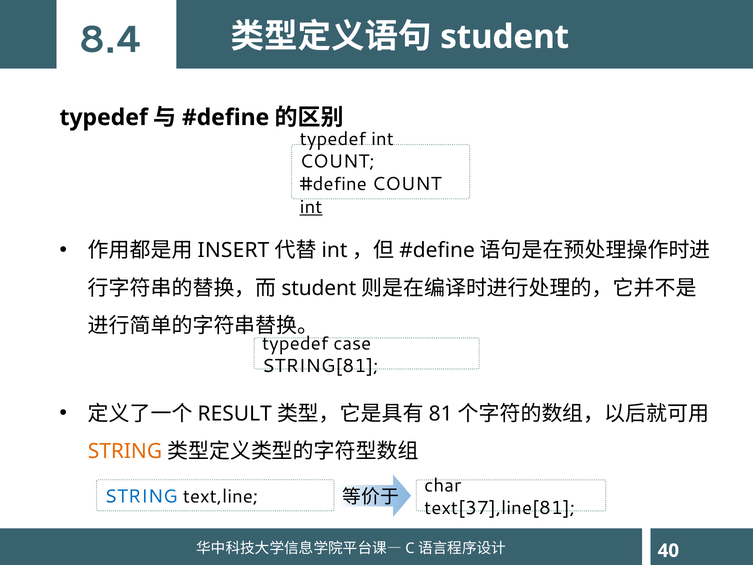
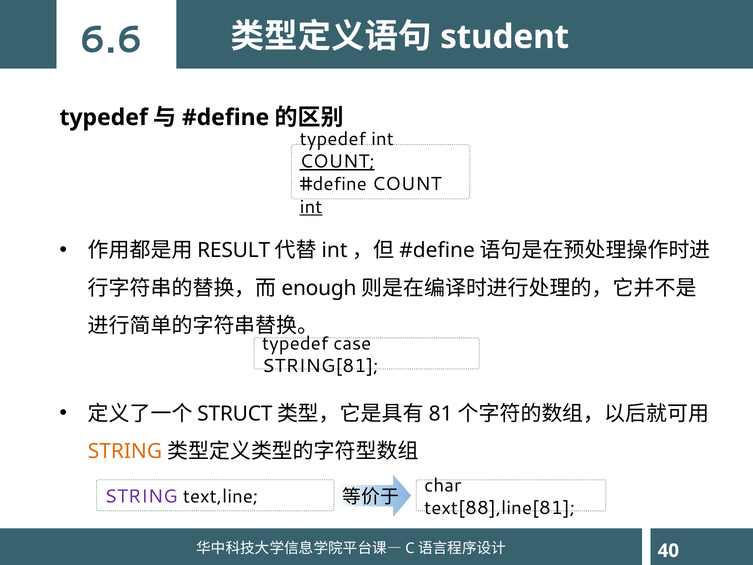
8.4: 8.4 -> 6.6
COUNT at (337, 162) underline: none -> present
INSERT: INSERT -> RESULT
student at (319, 288): student -> enough
RESULT: RESULT -> STRUCT
STRING at (141, 496) colour: blue -> purple
text[37],line[81: text[37],line[81 -> text[88],line[81
